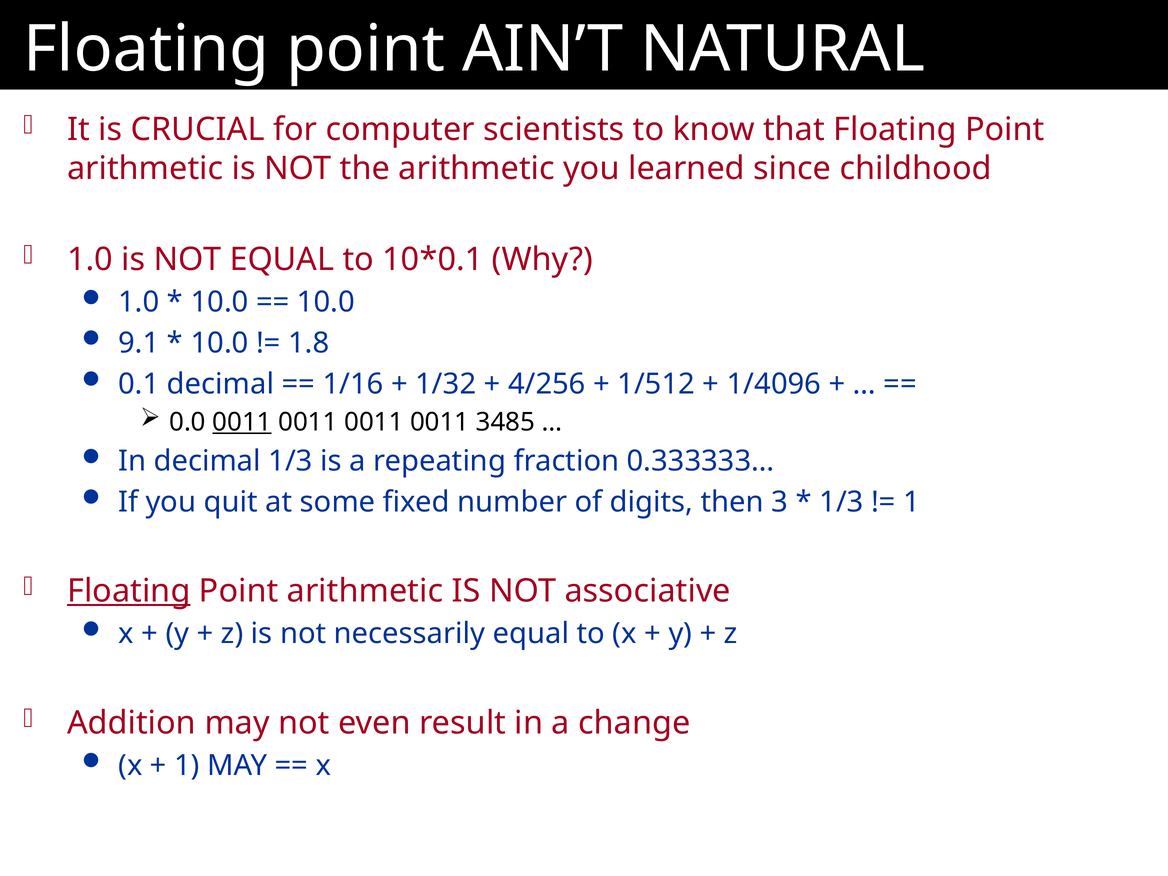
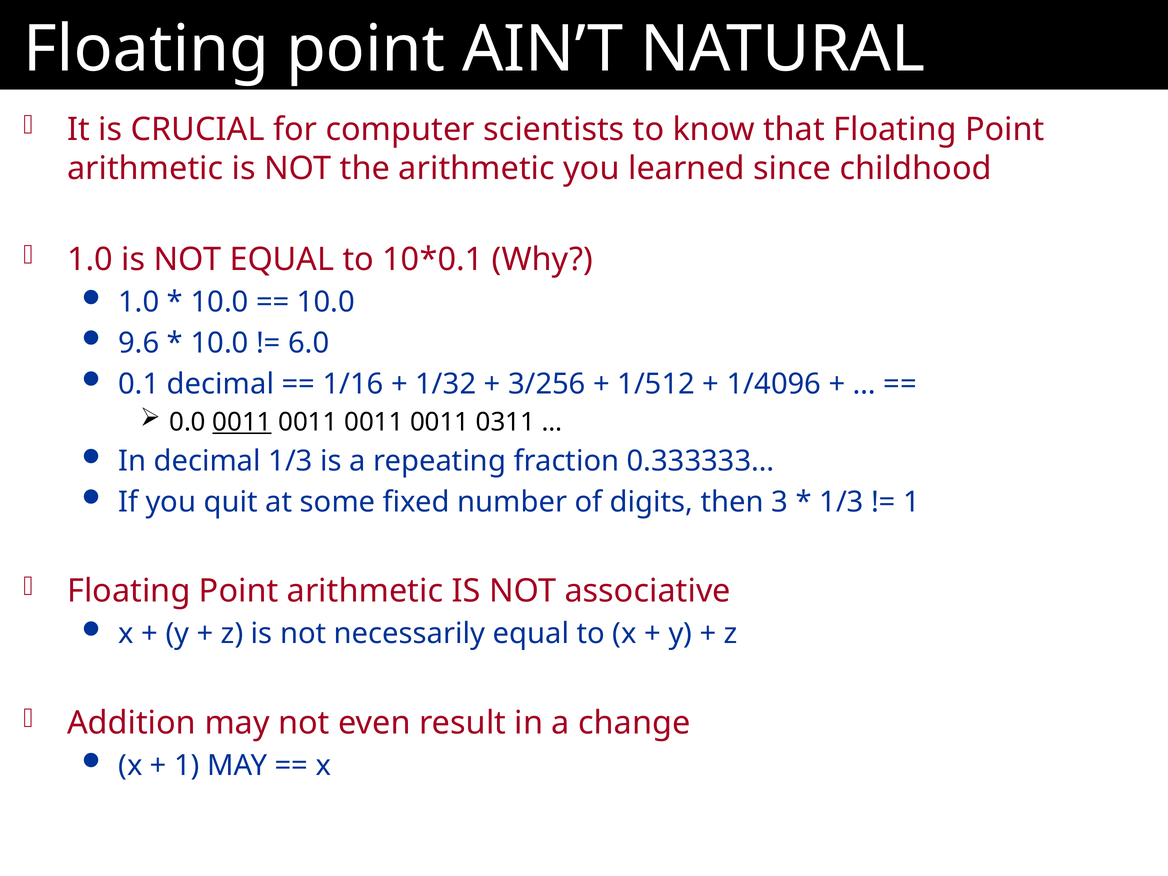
9.1: 9.1 -> 9.6
1.8: 1.8 -> 6.0
4/256: 4/256 -> 3/256
3485: 3485 -> 0311
Floating at (129, 591) underline: present -> none
